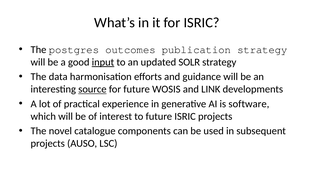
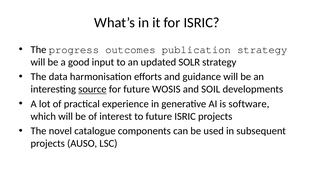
postgres: postgres -> progress
input underline: present -> none
LINK: LINK -> SOIL
